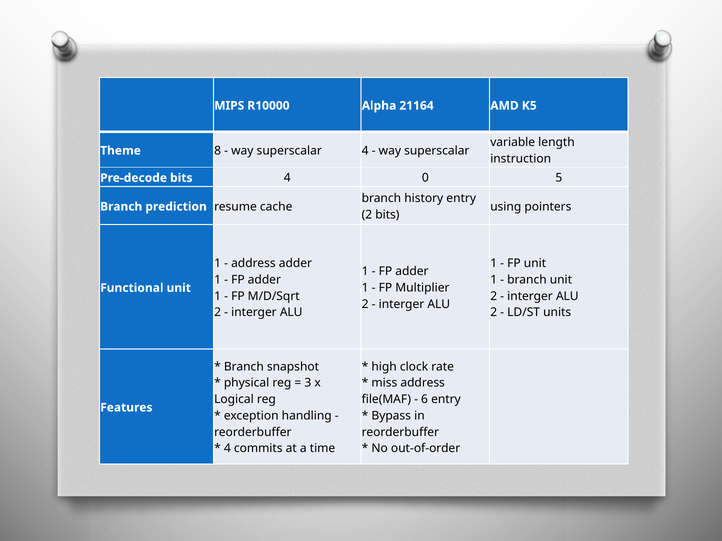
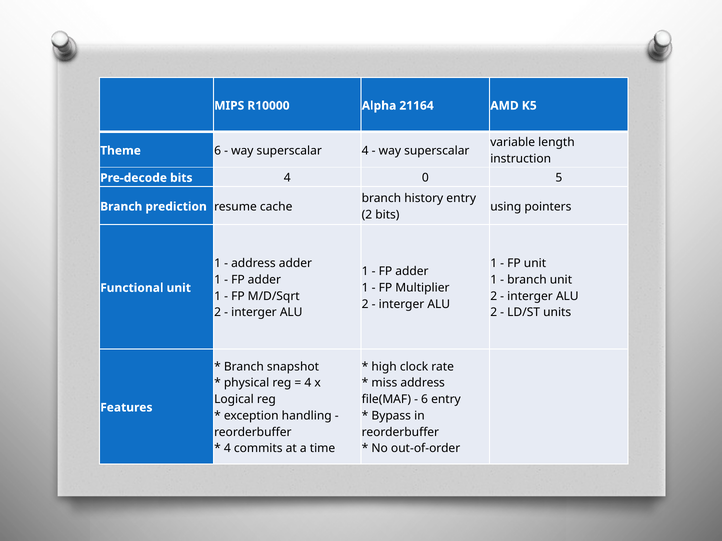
Theme 8: 8 -> 6
3 at (308, 383): 3 -> 4
